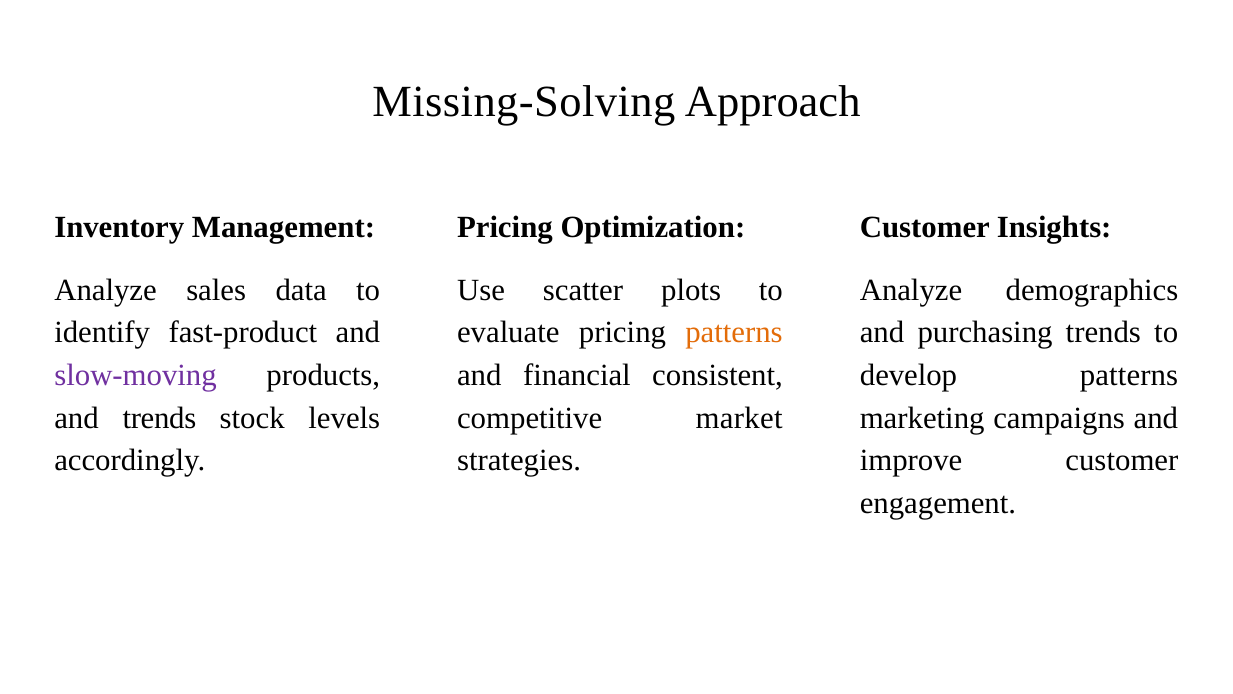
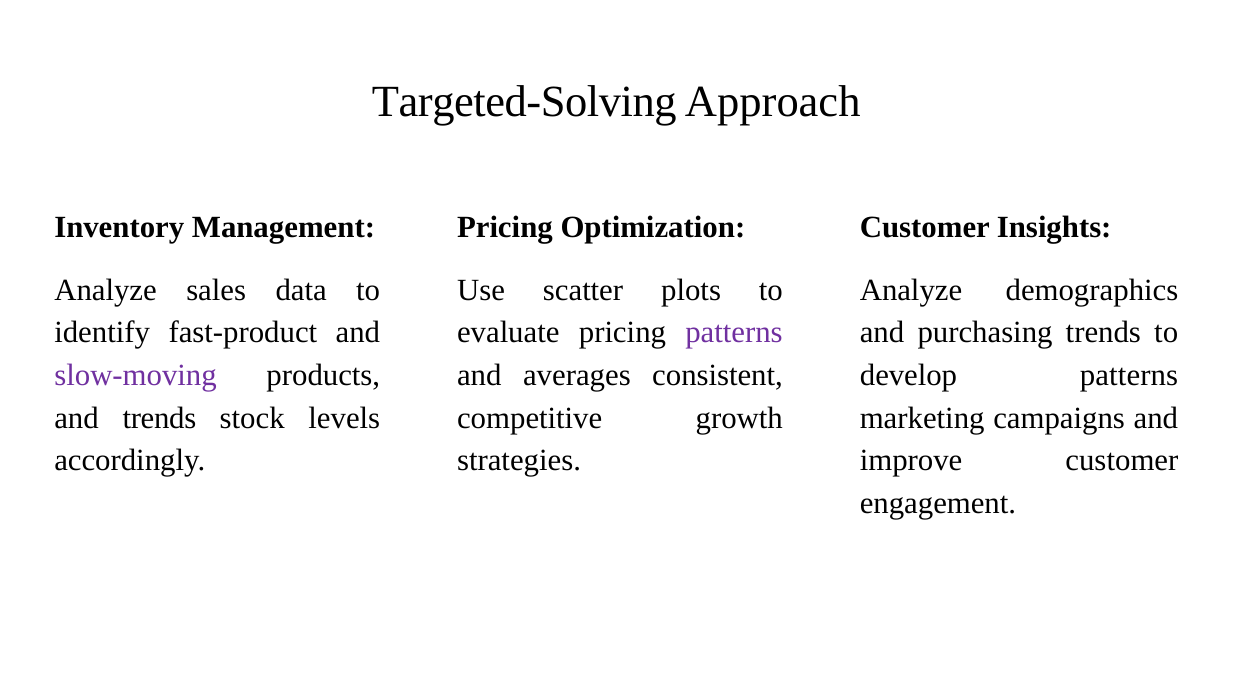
Missing-Solving: Missing-Solving -> Targeted-Solving
patterns at (734, 333) colour: orange -> purple
financial: financial -> averages
market: market -> growth
